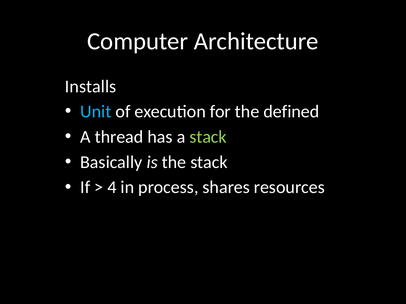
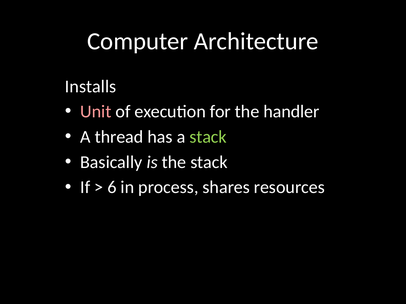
Unit colour: light blue -> pink
defined: defined -> handler
4: 4 -> 6
